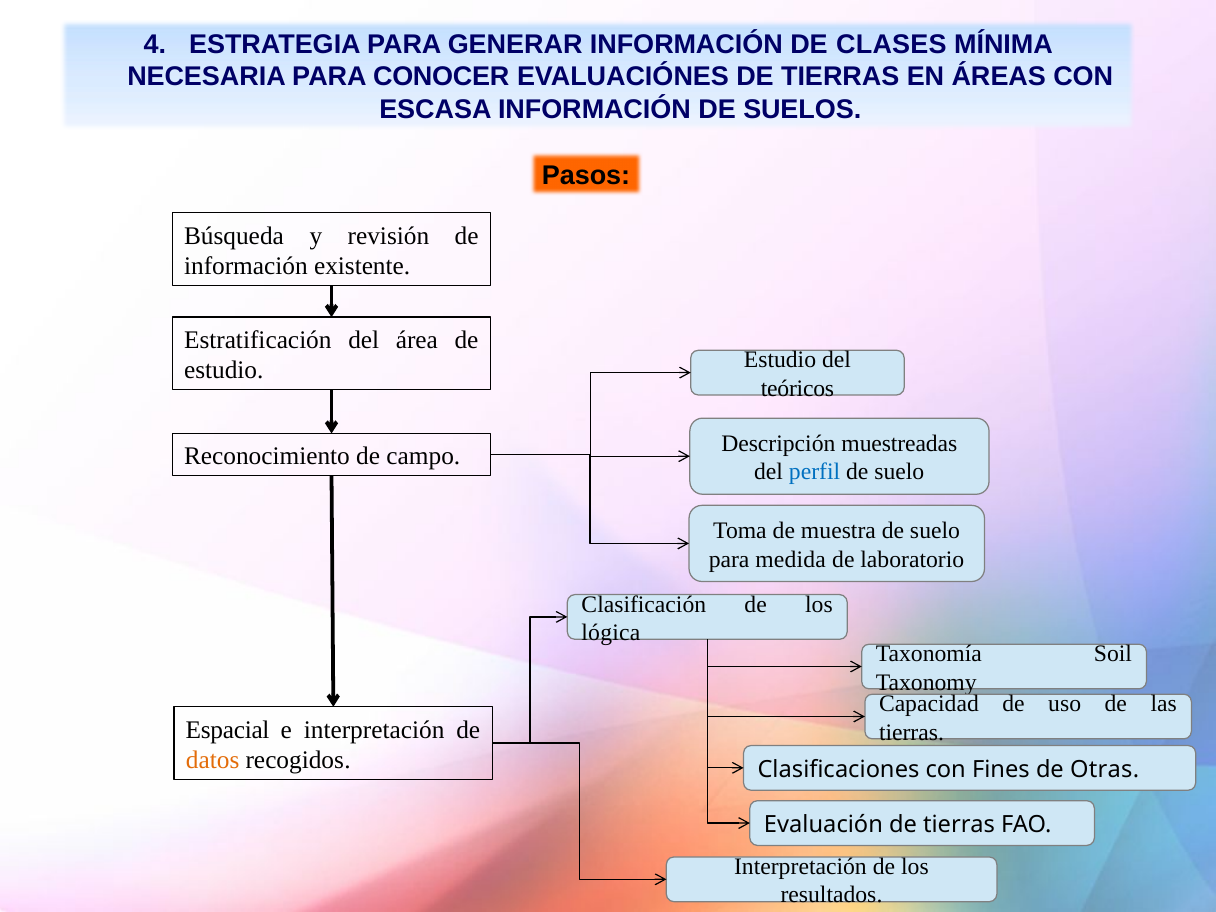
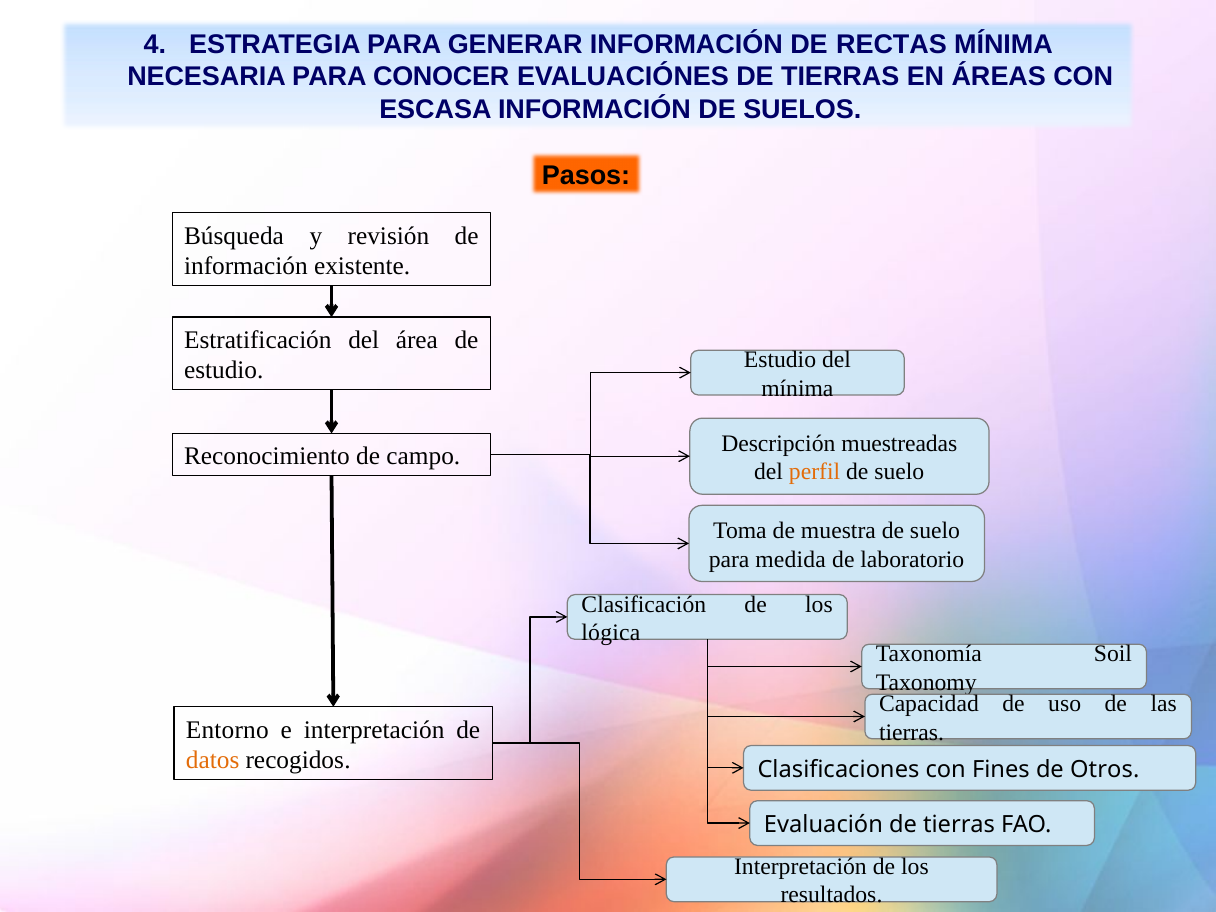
CLASES: CLASES -> RECTAS
teóricos at (797, 388): teóricos -> mínima
perfil colour: blue -> orange
Espacial: Espacial -> Entorno
Otras: Otras -> Otros
